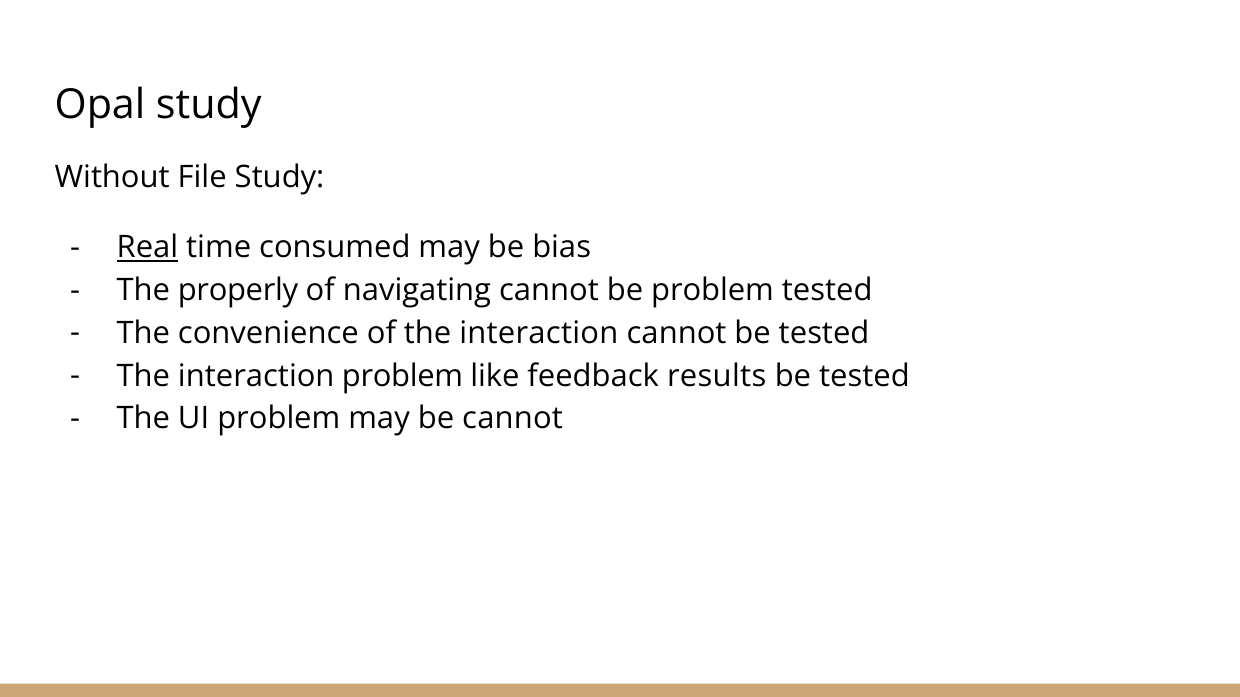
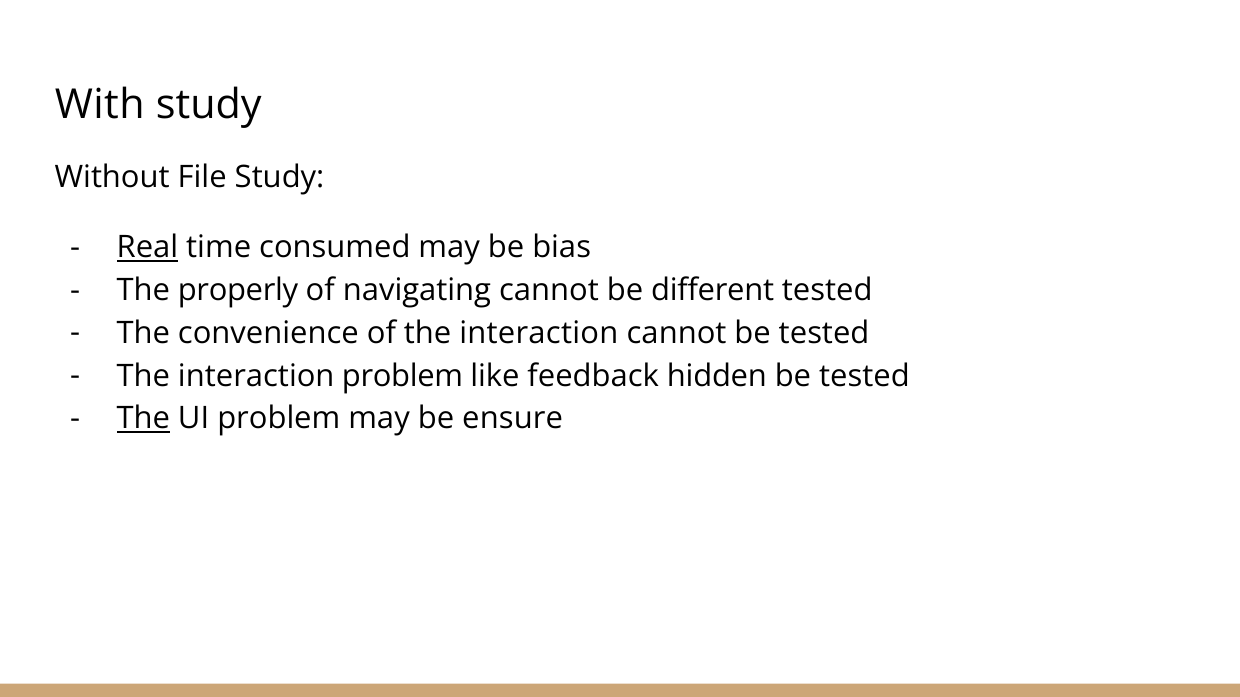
Opal: Opal -> With
be problem: problem -> different
results: results -> hidden
The at (143, 419) underline: none -> present
be cannot: cannot -> ensure
